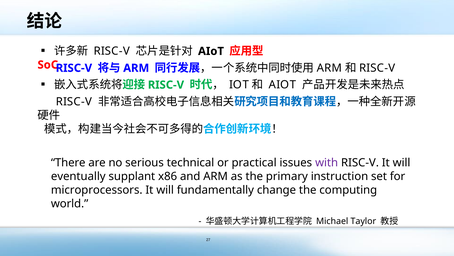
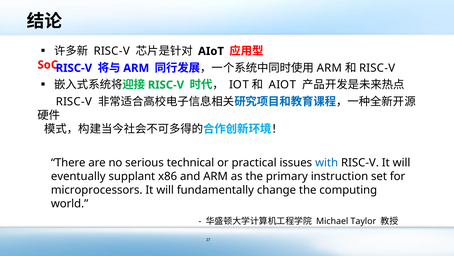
with colour: purple -> blue
